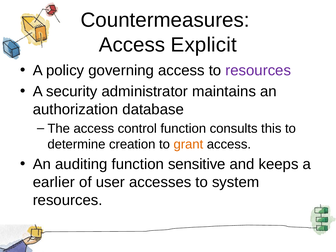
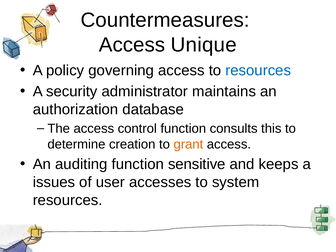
Explicit: Explicit -> Unique
resources at (258, 70) colour: purple -> blue
earlier: earlier -> issues
